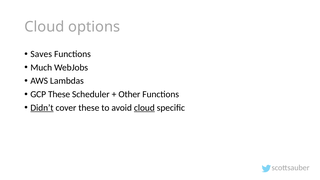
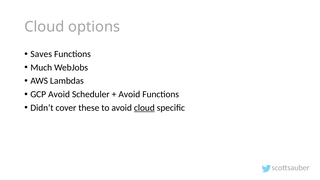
GCP These: These -> Avoid
Other at (129, 94): Other -> Avoid
Didn’t underline: present -> none
